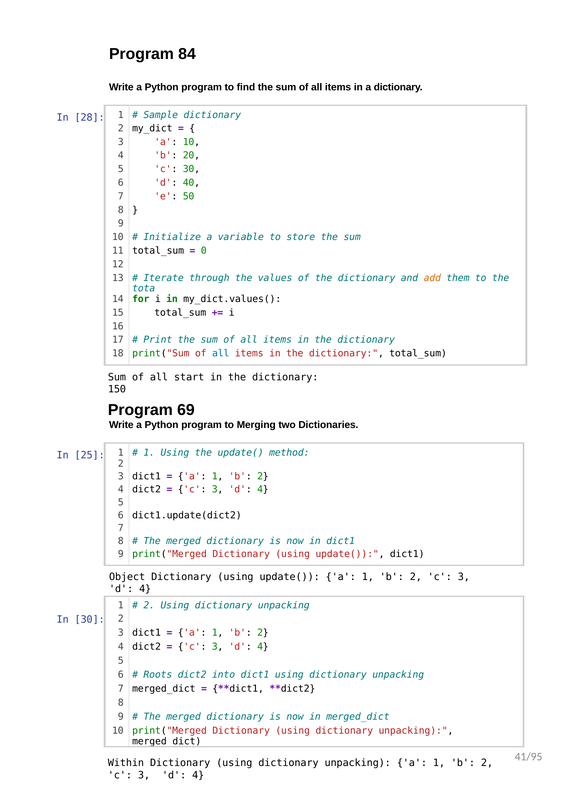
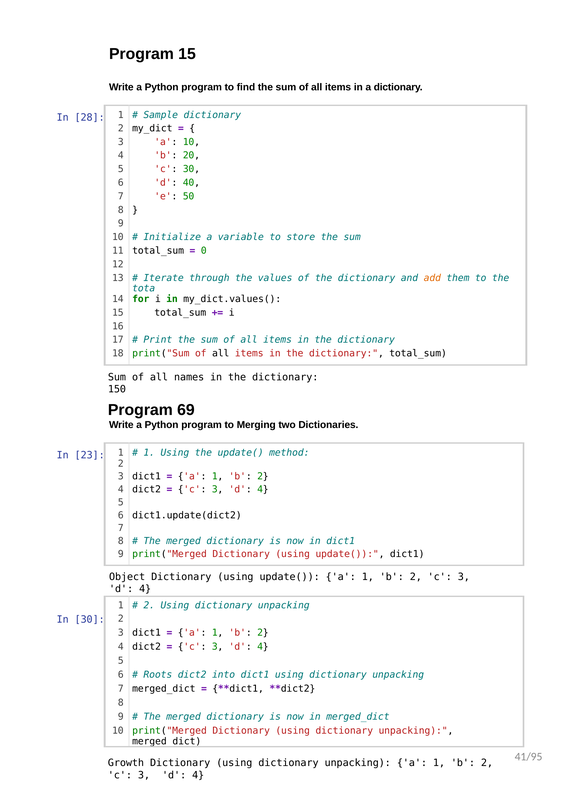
Program 84: 84 -> 15
all at (221, 353) colour: blue -> black
start: start -> names
25: 25 -> 23
Within: Within -> Growth
